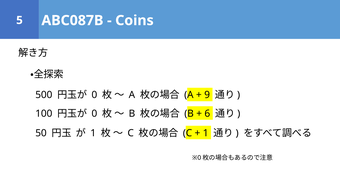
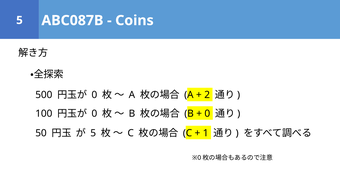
9: 9 -> 2
6 at (207, 114): 6 -> 0
1 at (93, 133): 1 -> 5
